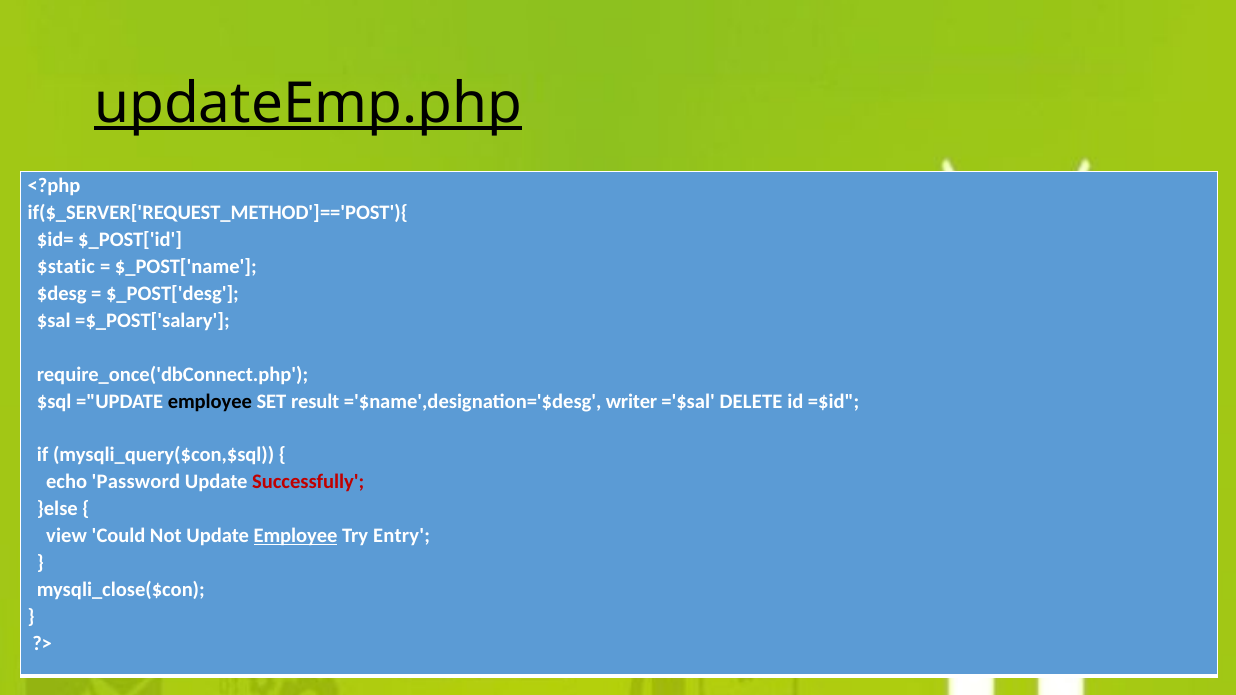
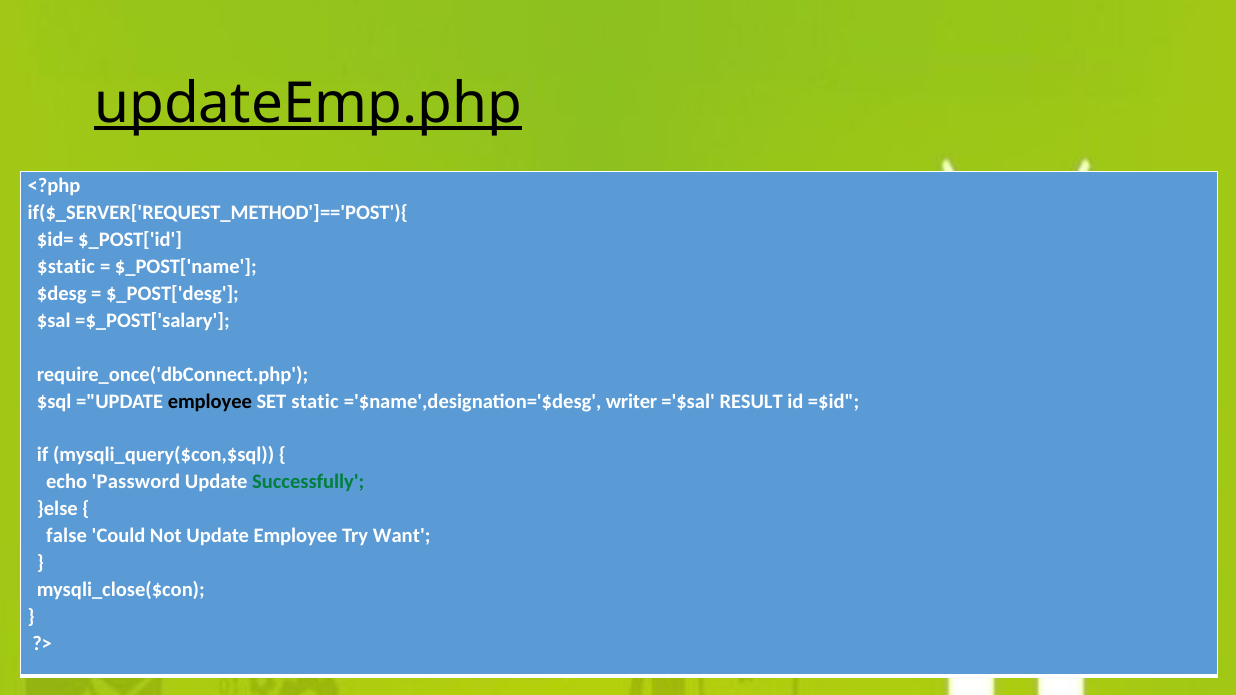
result: result -> static
DELETE: DELETE -> RESULT
Successfully colour: red -> green
view: view -> false
Employee at (296, 536) underline: present -> none
Entry: Entry -> Want
